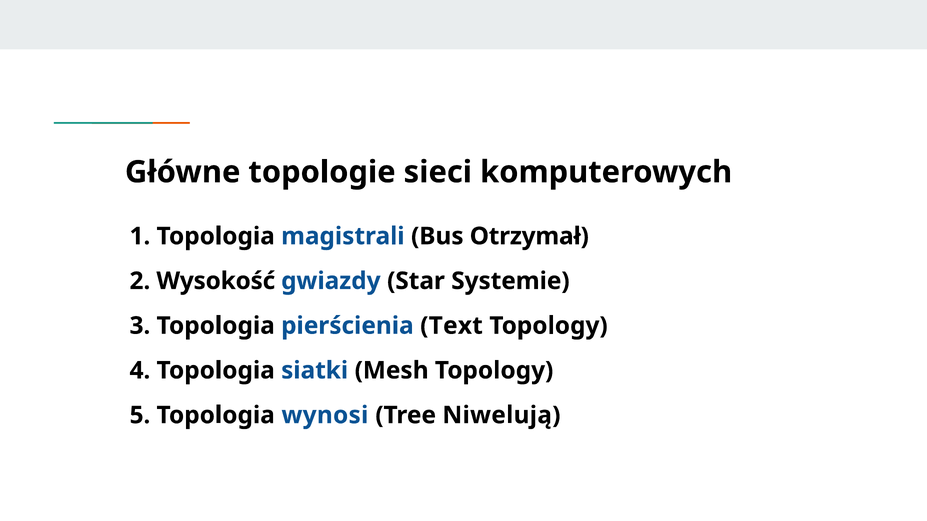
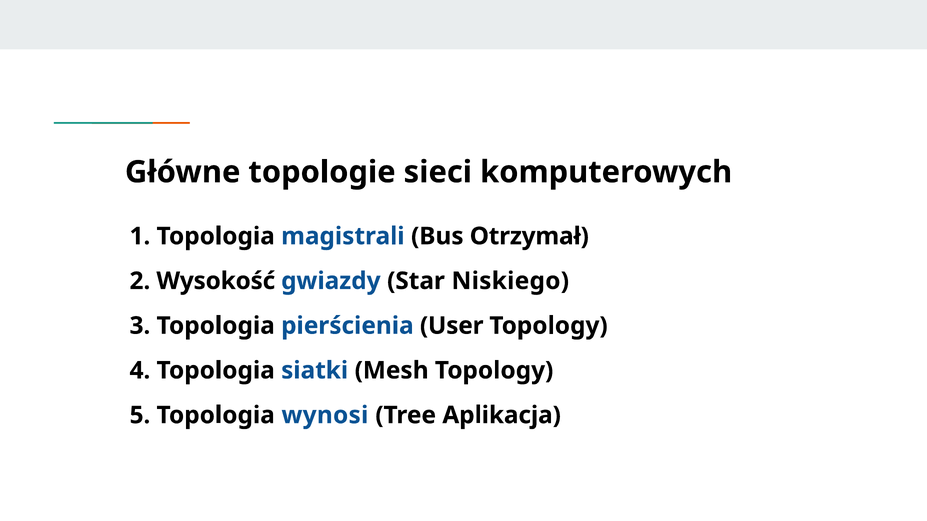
Systemie: Systemie -> Niskiego
Text: Text -> User
Niwelują: Niwelują -> Aplikacja
